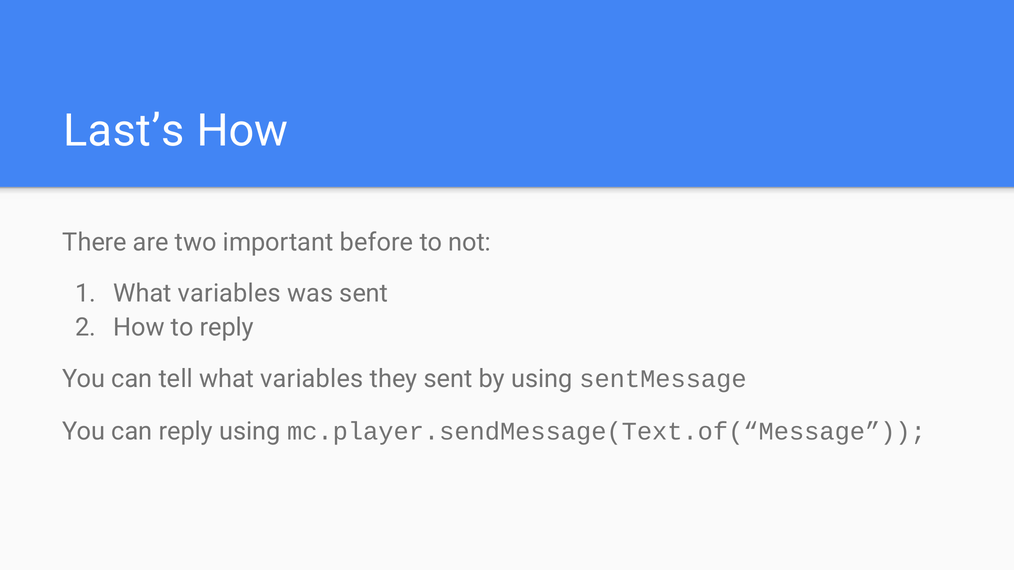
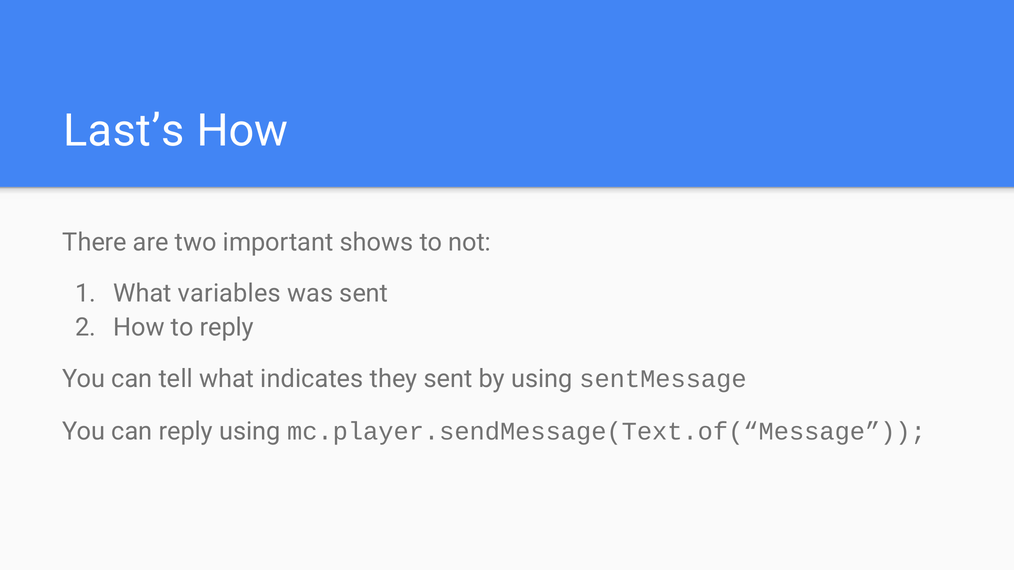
before: before -> shows
tell what variables: variables -> indicates
